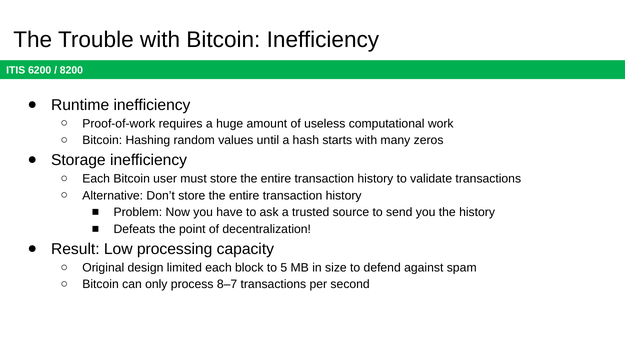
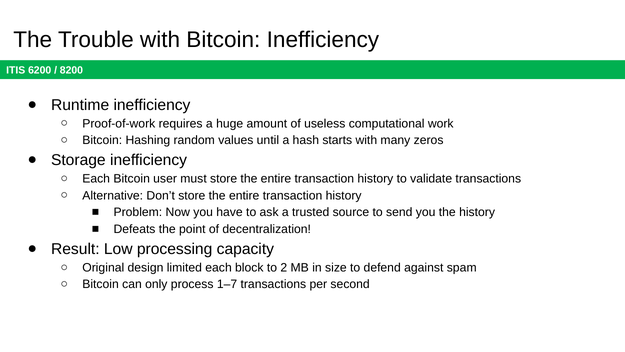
5: 5 -> 2
8–7: 8–7 -> 1–7
